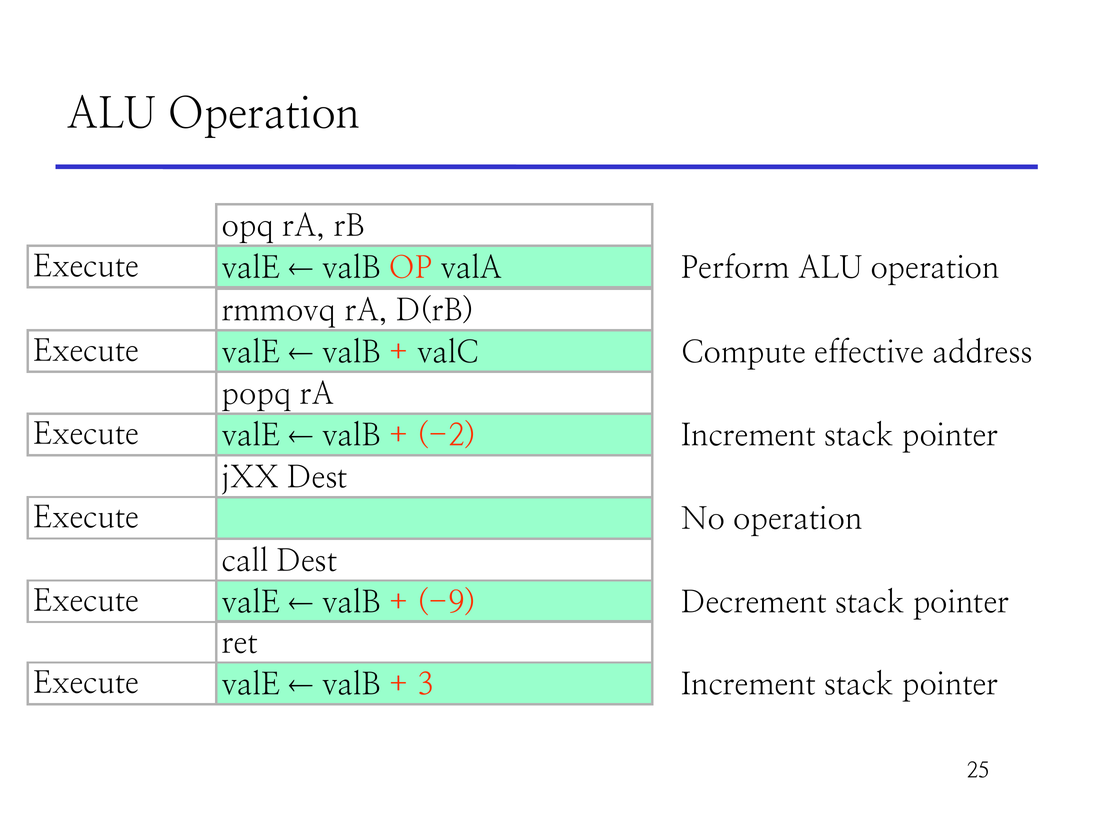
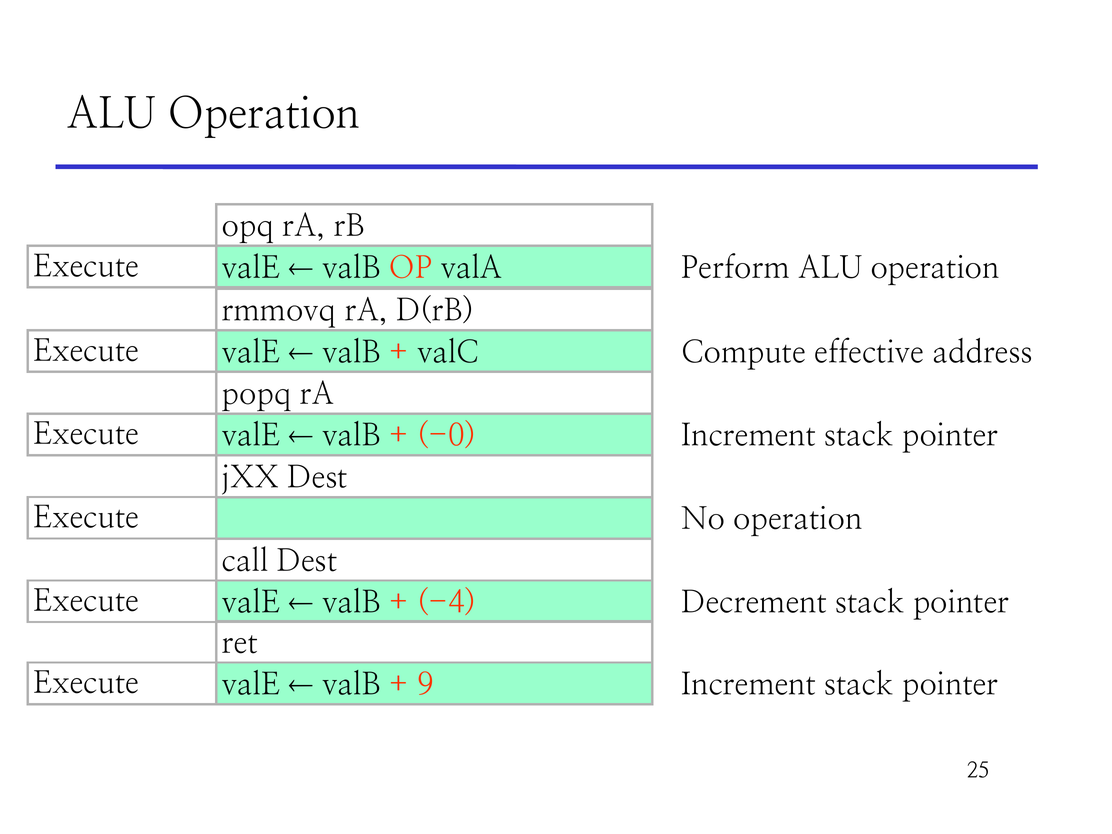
-2: -2 -> -0
-9: -9 -> -4
3: 3 -> 9
